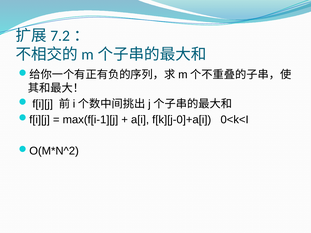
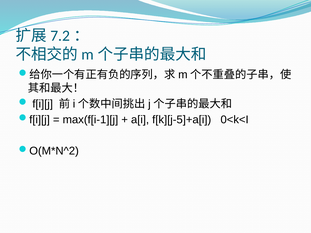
f[k][j-0]+a[i: f[k][j-0]+a[i -> f[k][j-5]+a[i
